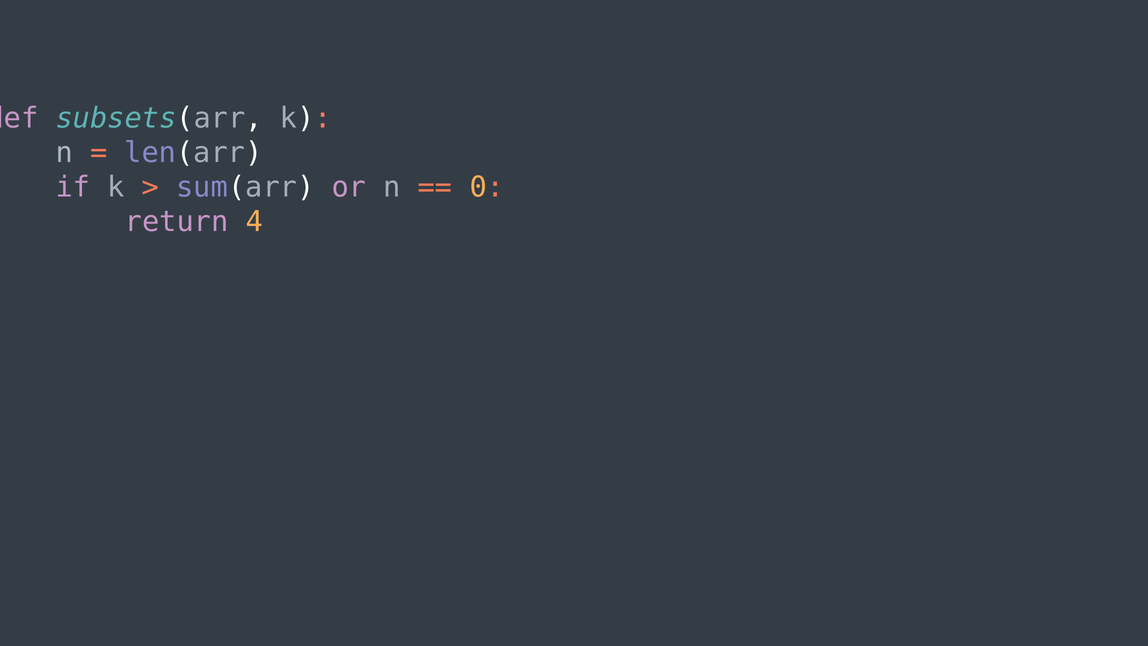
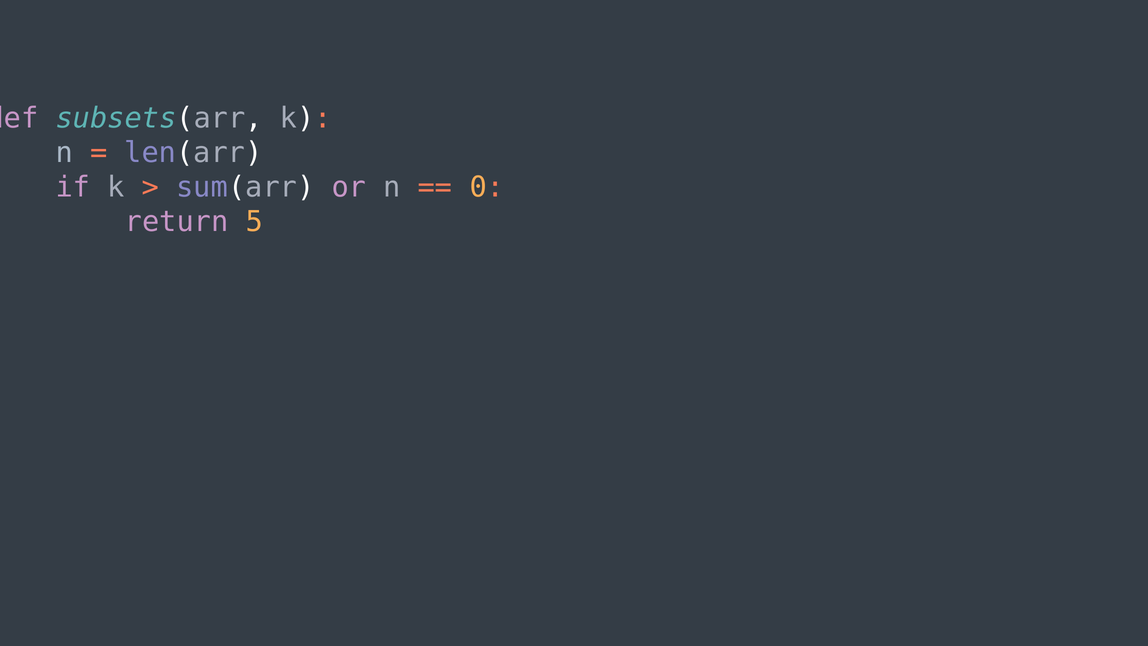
4: 4 -> 5
